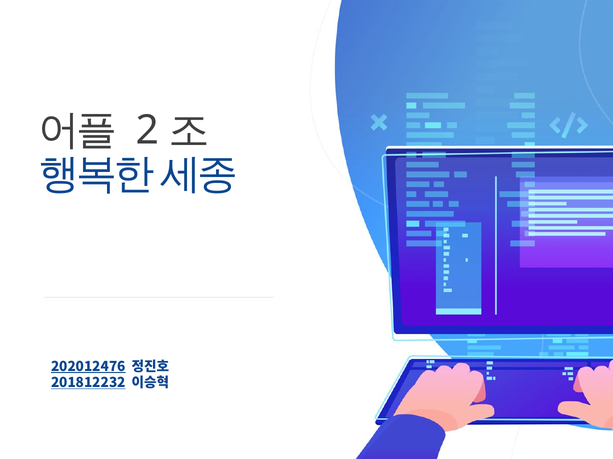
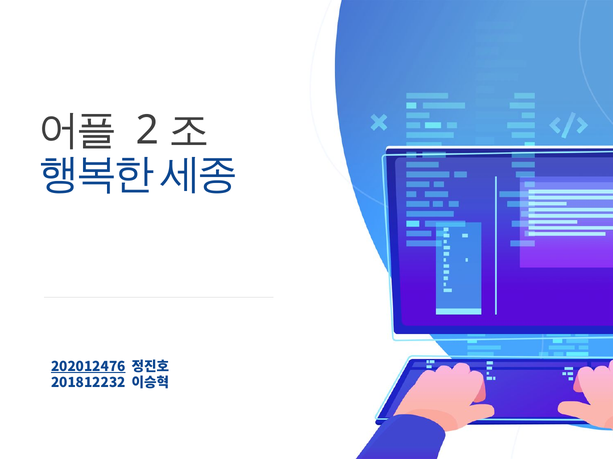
201812232 underline: present -> none
